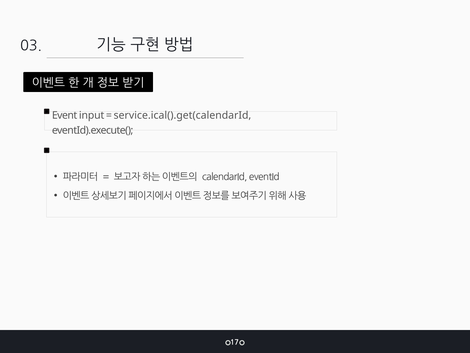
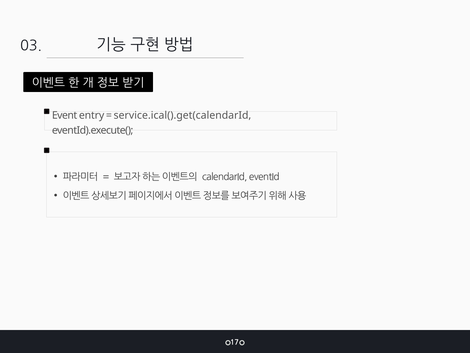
input: input -> entry
